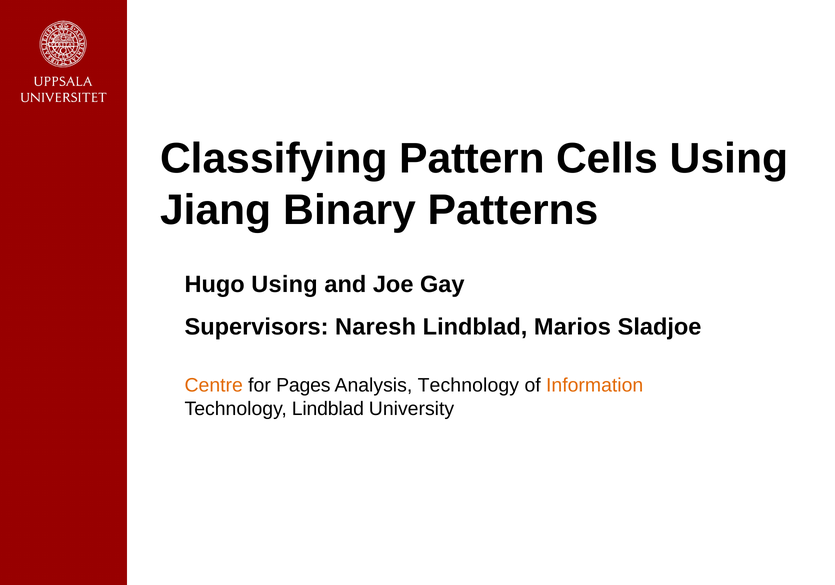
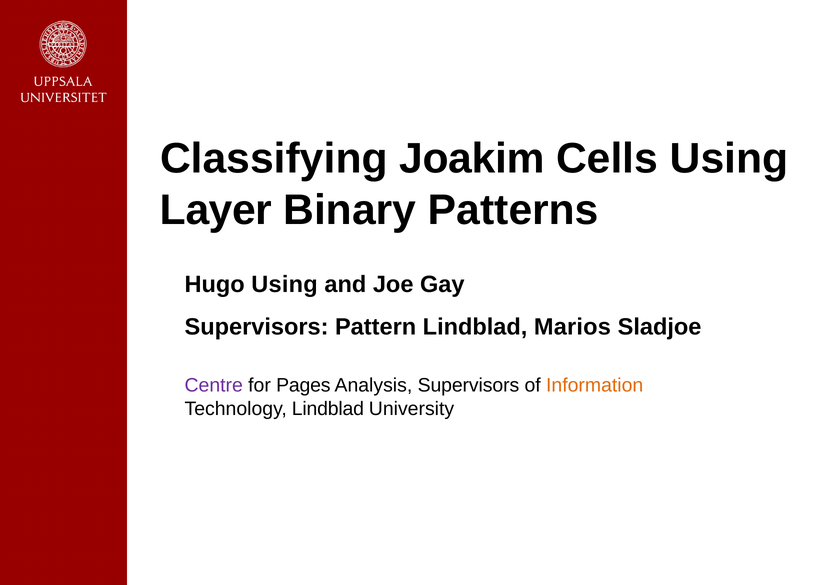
Pattern: Pattern -> Joakim
Jiang: Jiang -> Layer
Naresh: Naresh -> Pattern
Centre colour: orange -> purple
Analysis Technology: Technology -> Supervisors
